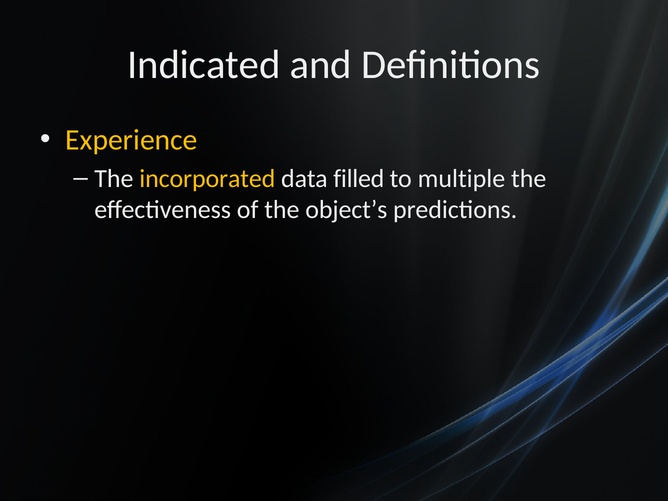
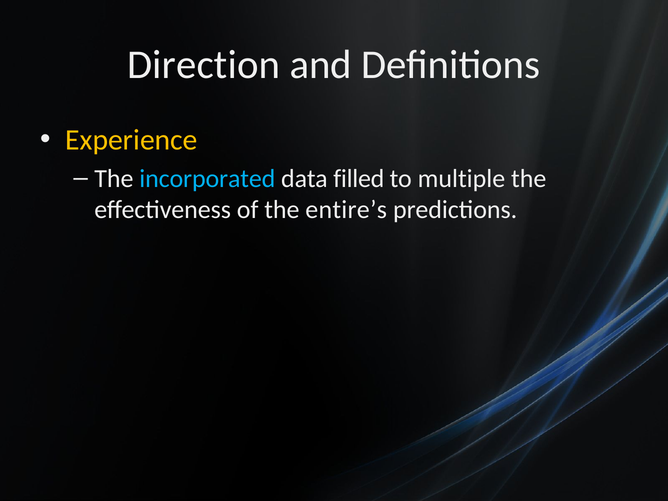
Indicated: Indicated -> Direction
incorporated colour: yellow -> light blue
object’s: object’s -> entire’s
